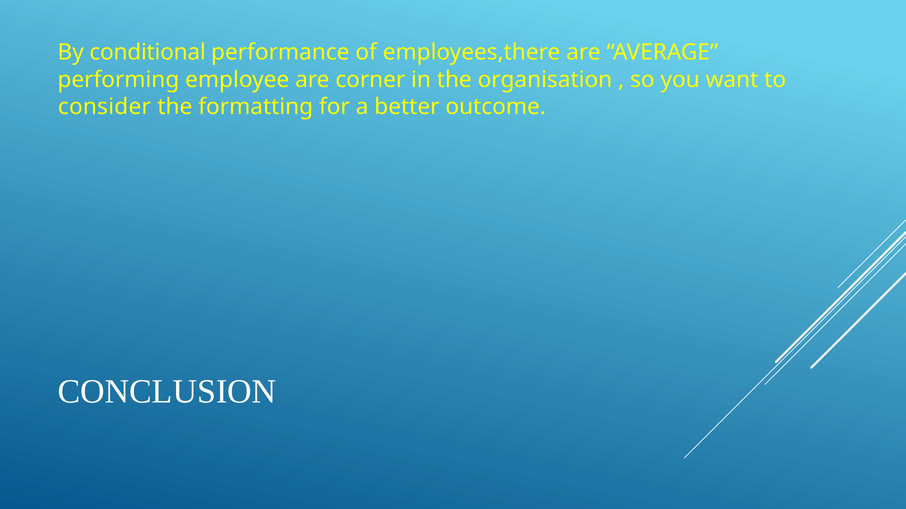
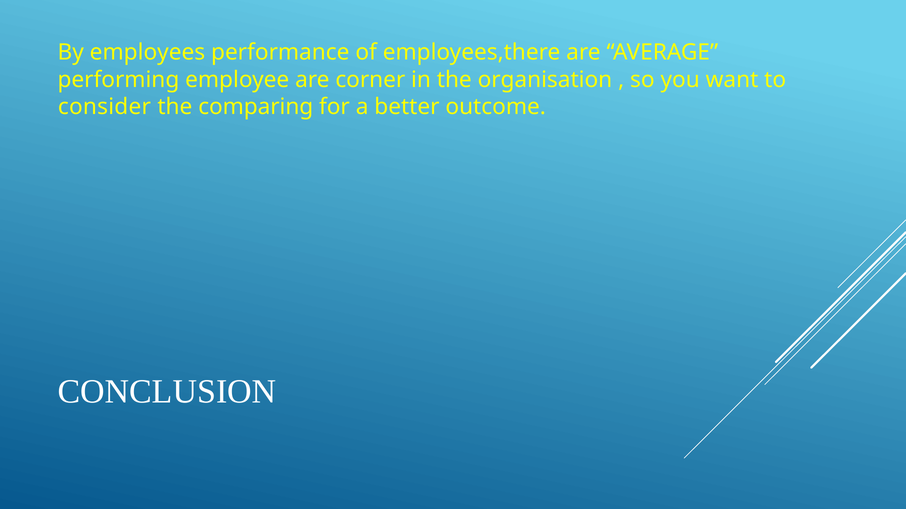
conditional: conditional -> employees
formatting: formatting -> comparing
